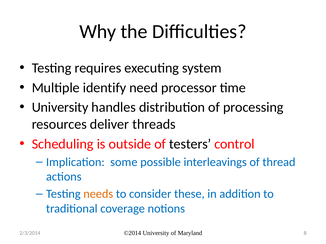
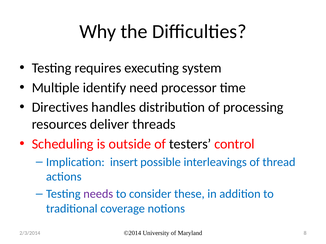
University at (60, 108): University -> Directives
some: some -> insert
needs colour: orange -> purple
